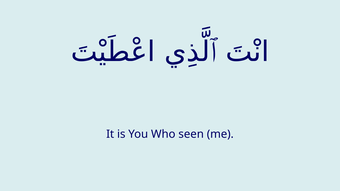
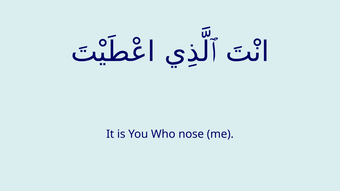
seen: seen -> nose
